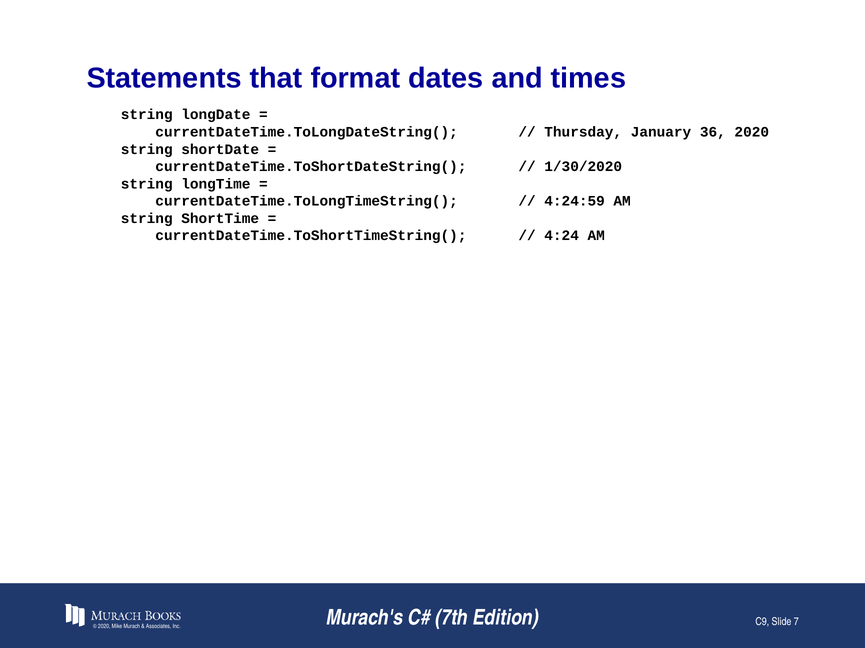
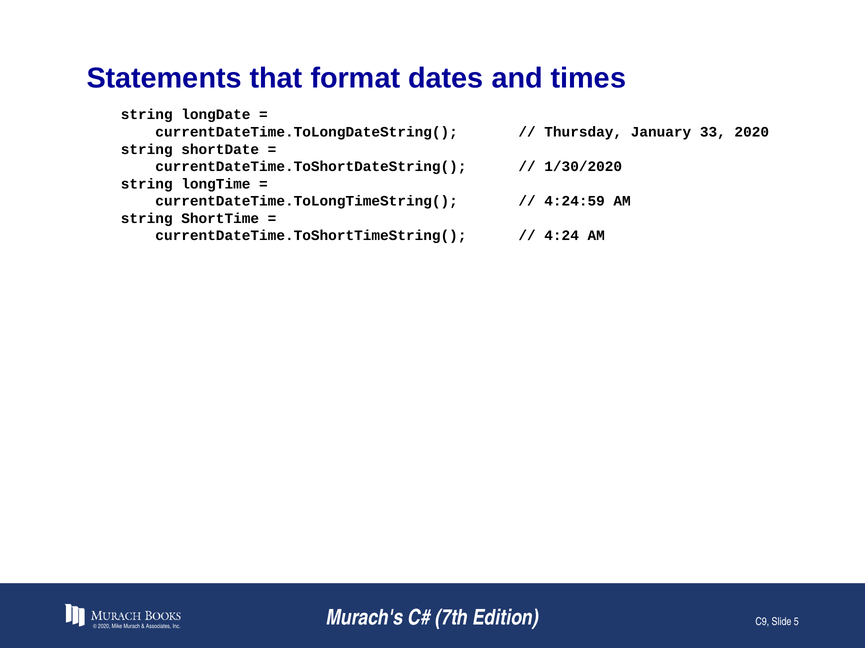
36: 36 -> 33
7: 7 -> 5
